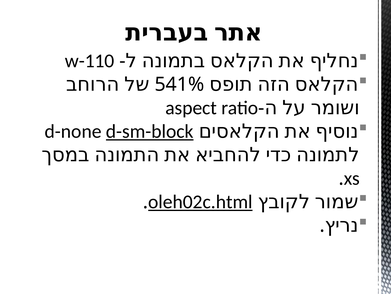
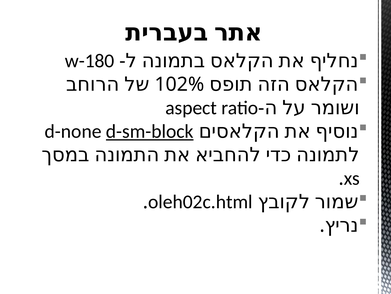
w-110: w-110 -> w-180
541%: 541% -> 102%
oleh02c.html underline: present -> none
